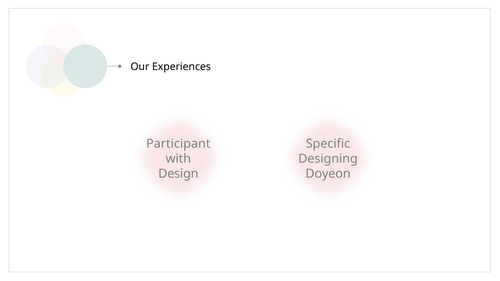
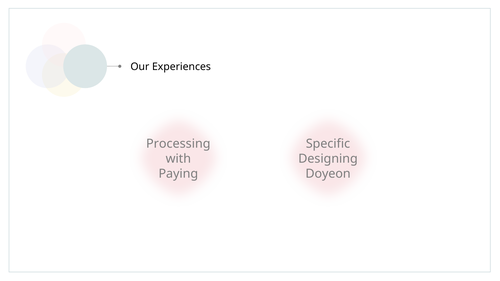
Participant: Participant -> Processing
Design: Design -> Paying
